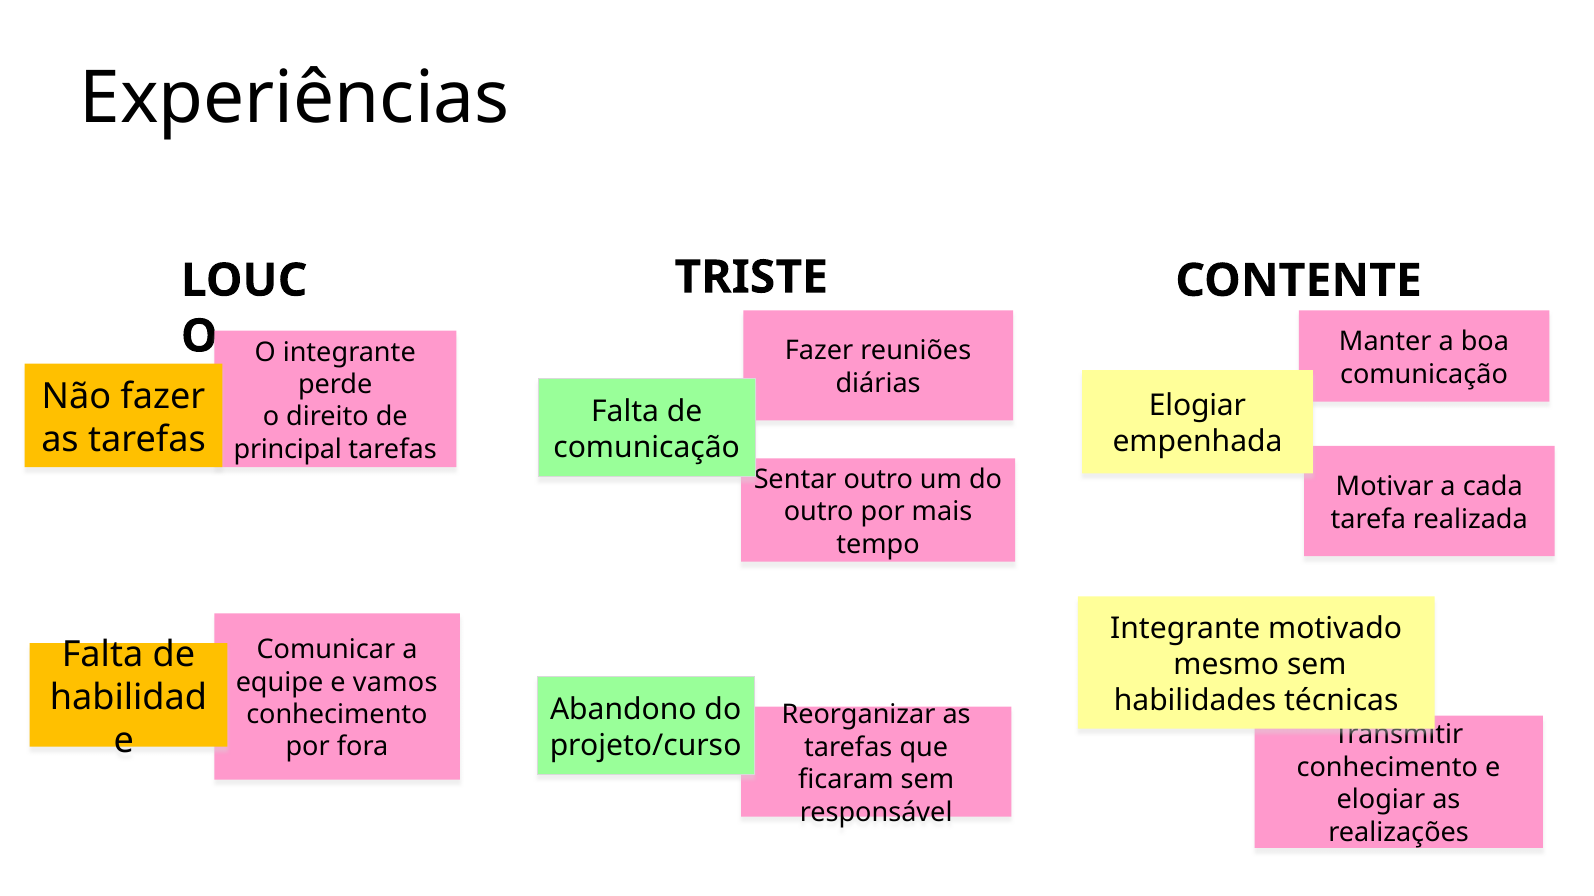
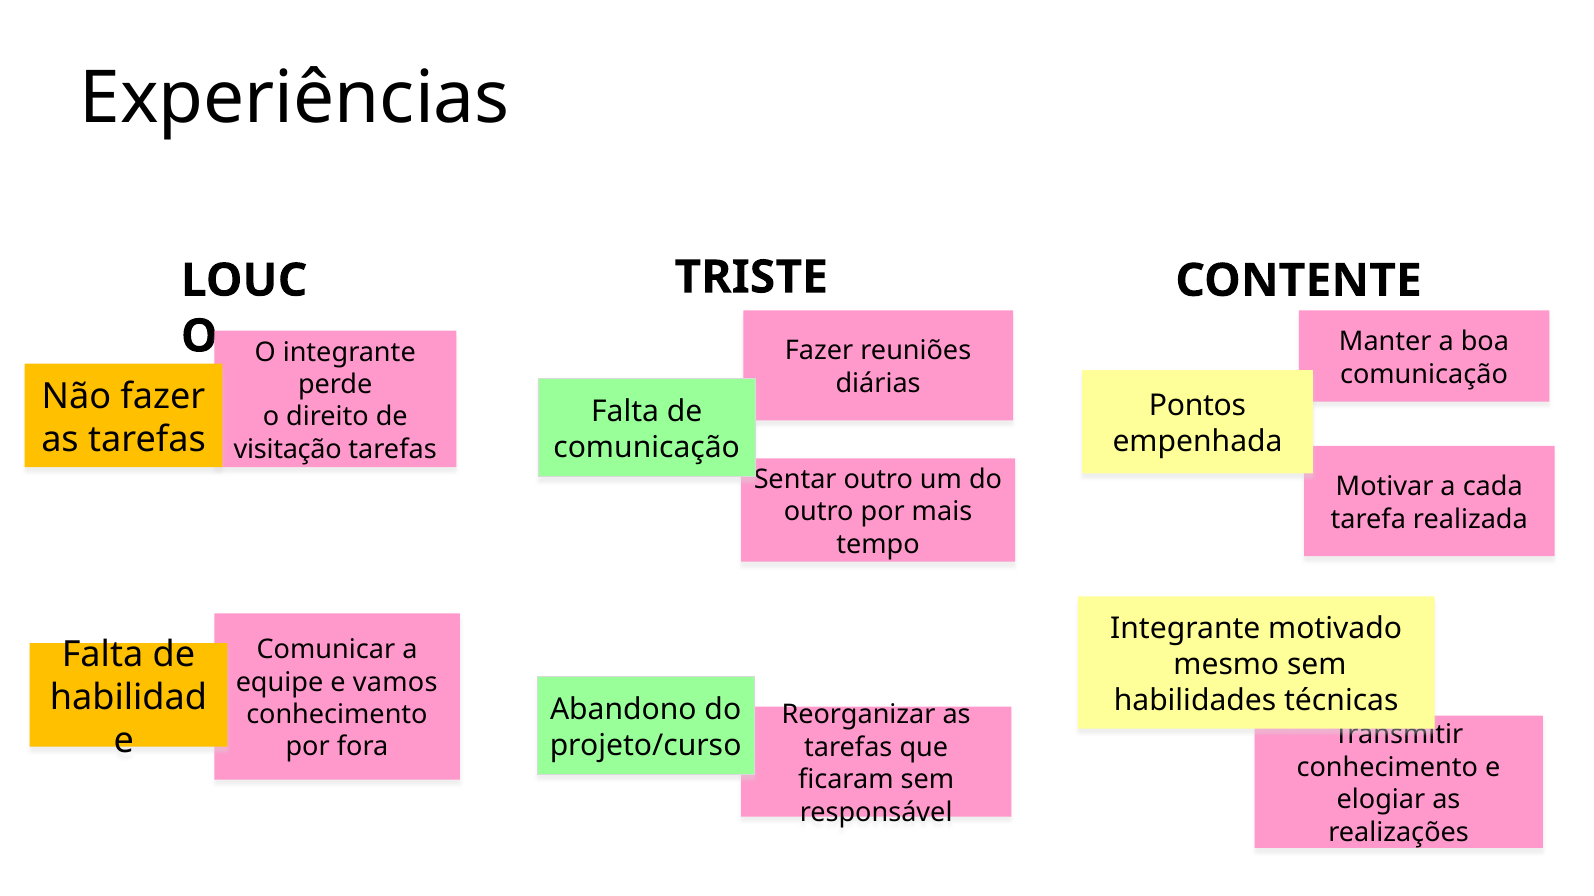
Elogiar at (1197, 406): Elogiar -> Pontos
principal: principal -> visitação
